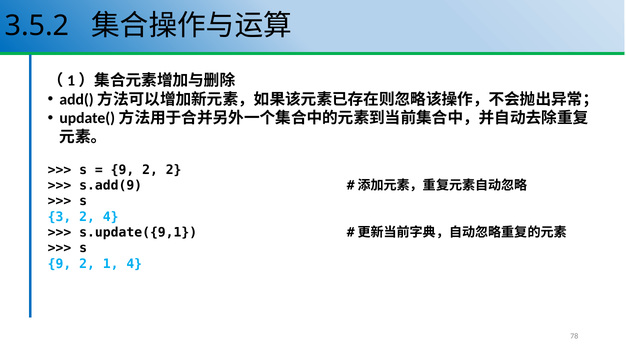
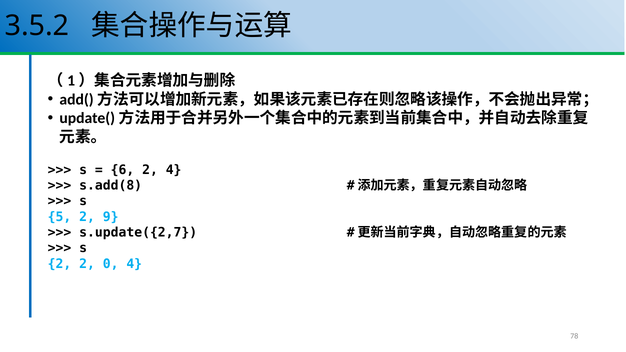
9 at (122, 170): 9 -> 6
2 2: 2 -> 4
s.add(9: s.add(9 -> s.add(8
3: 3 -> 5
2 4: 4 -> 9
s.update({9,1: s.update({9,1 -> s.update({2,7
9 at (60, 264): 9 -> 2
1: 1 -> 0
